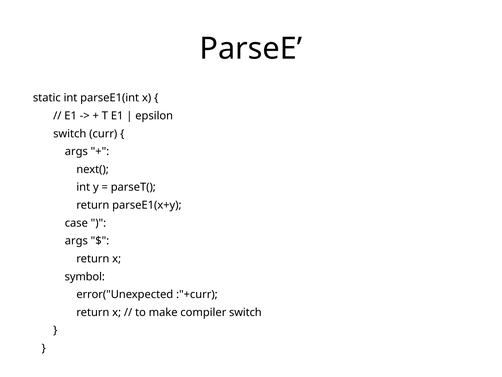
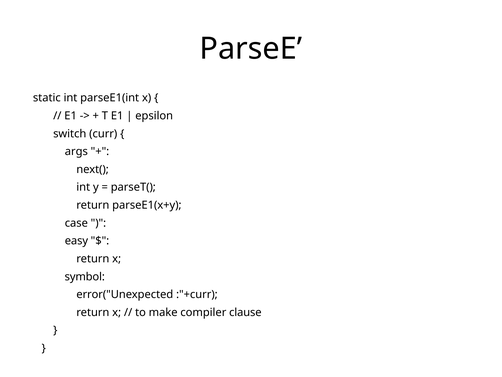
args at (76, 241): args -> easy
compiler switch: switch -> clause
